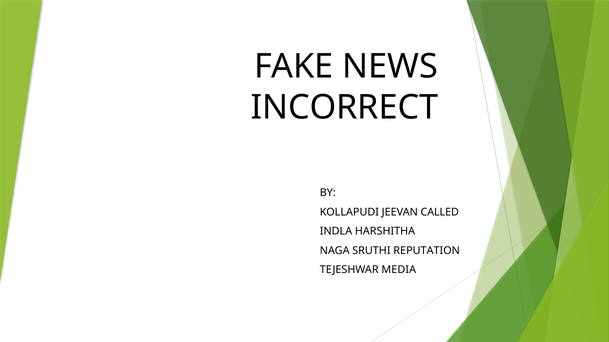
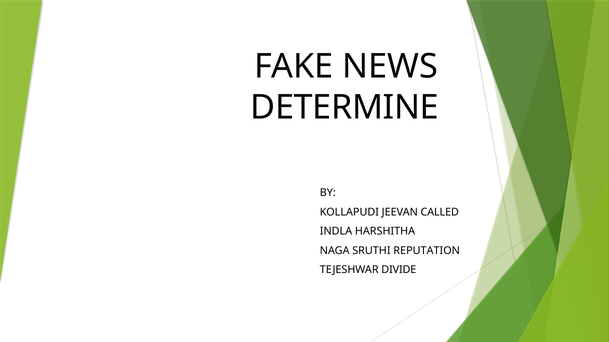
INCORRECT: INCORRECT -> DETERMINE
MEDIA: MEDIA -> DIVIDE
